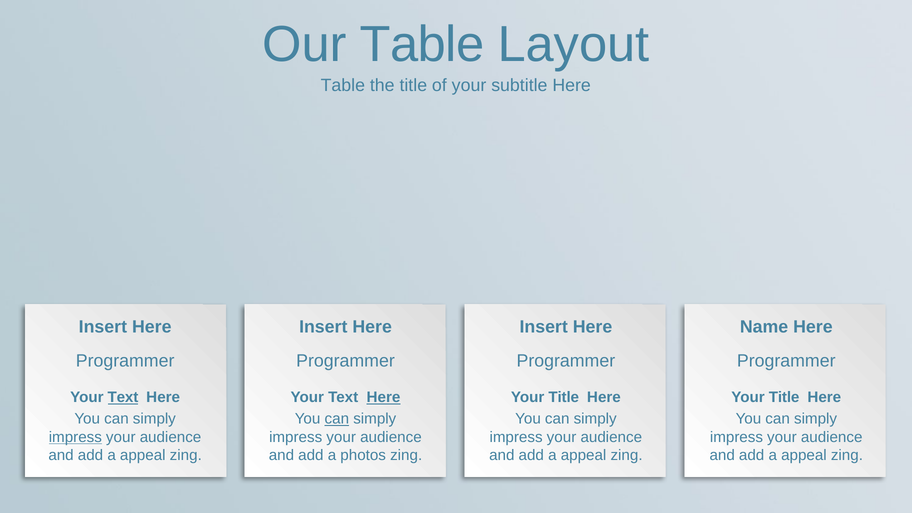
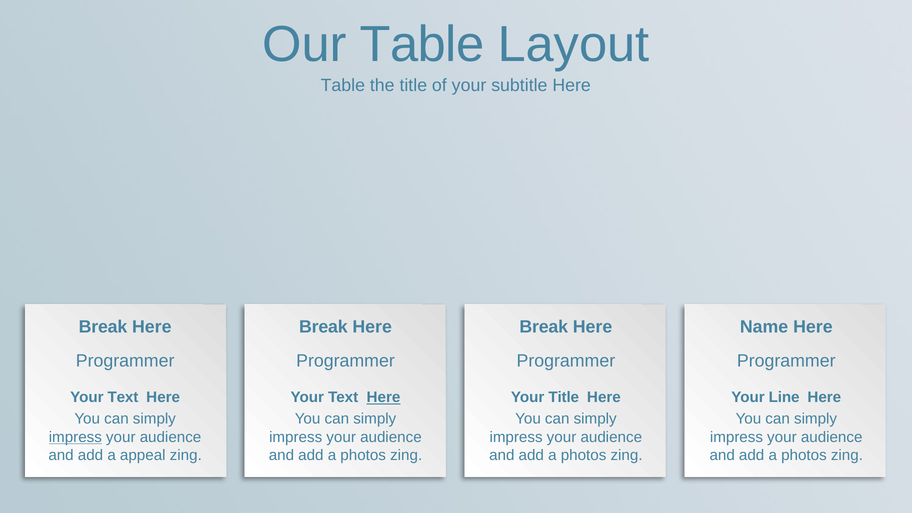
Insert at (103, 327): Insert -> Break
Insert at (323, 327): Insert -> Break
Insert at (544, 327): Insert -> Break
Text at (123, 397) underline: present -> none
Title at (784, 397): Title -> Line
can at (337, 419) underline: present -> none
appeal at (584, 455): appeal -> photos
appeal at (804, 455): appeal -> photos
